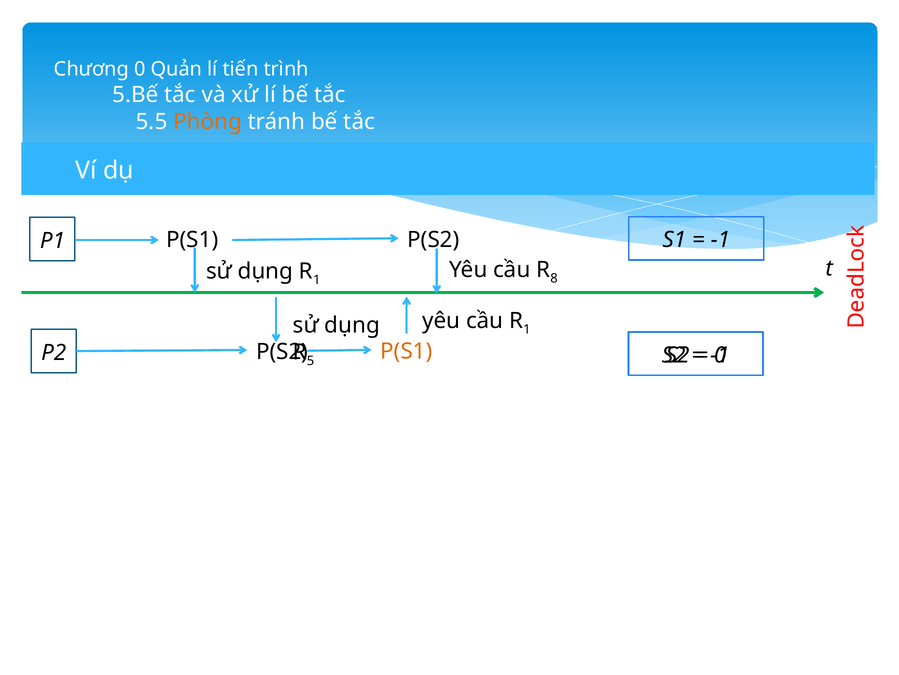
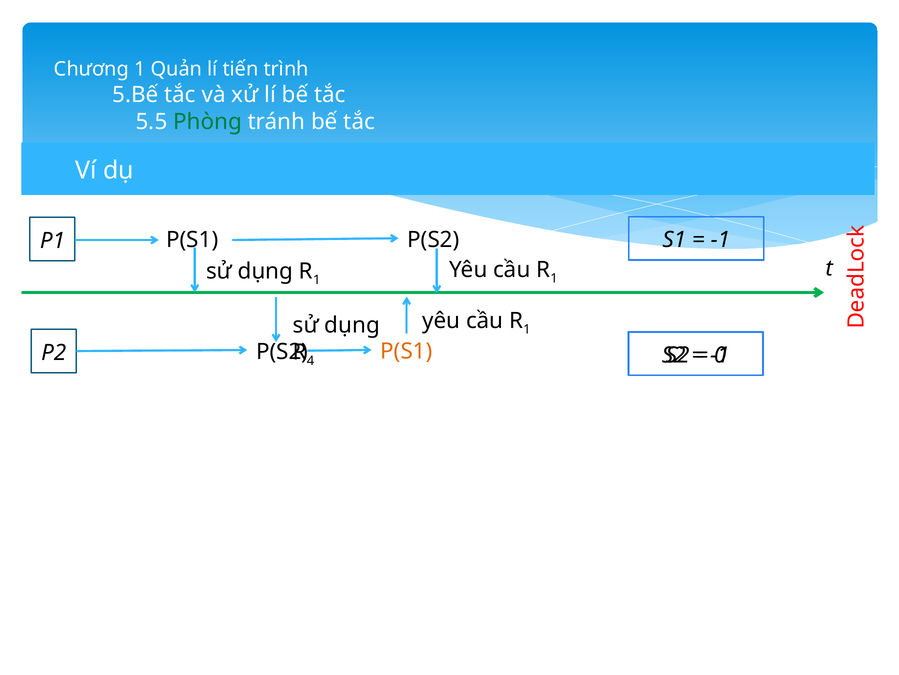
Chương 0: 0 -> 1
Phòng colour: orange -> green
8 at (554, 278): 8 -> 1
5: 5 -> 4
